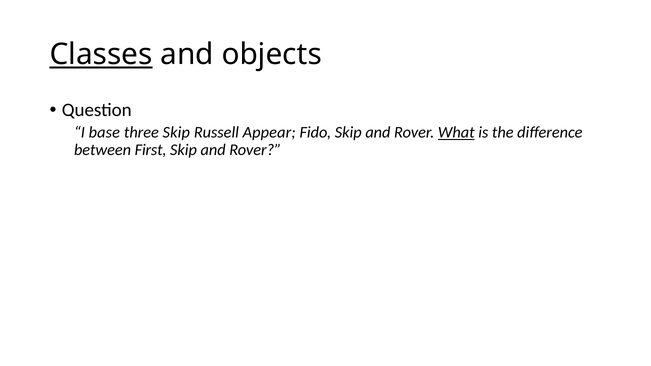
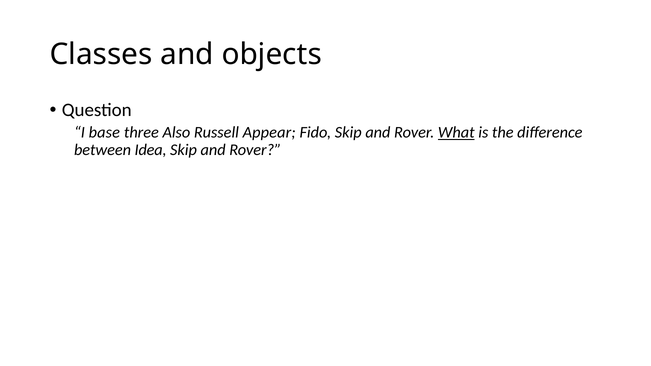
Classes underline: present -> none
three Skip: Skip -> Also
First: First -> Idea
